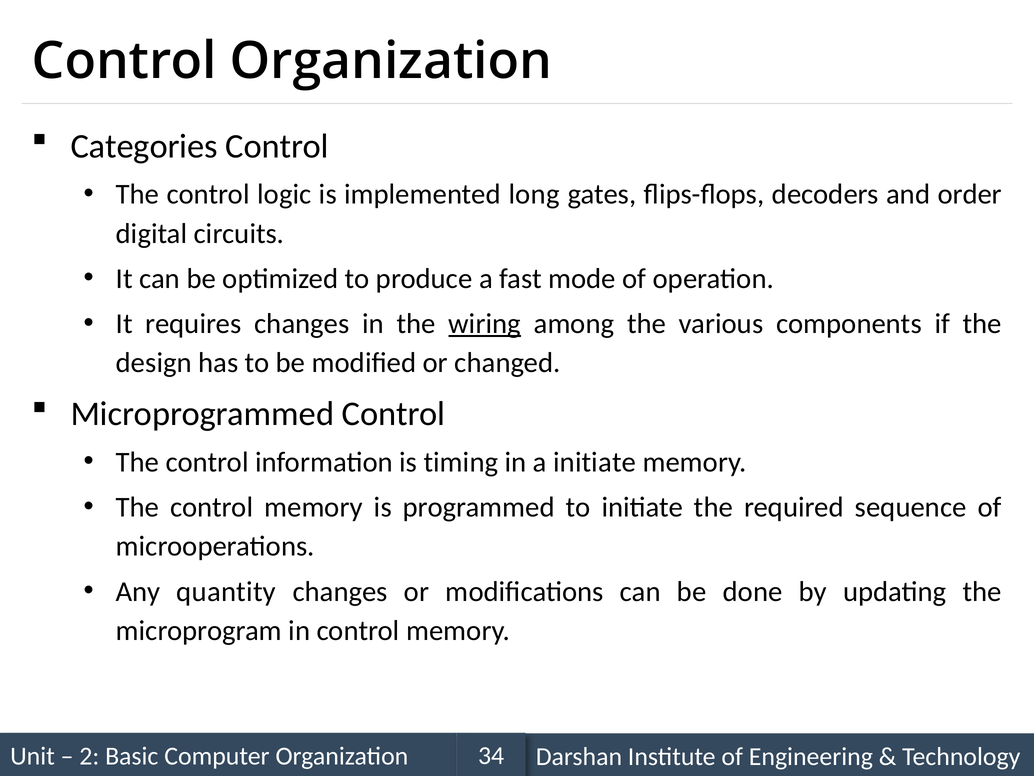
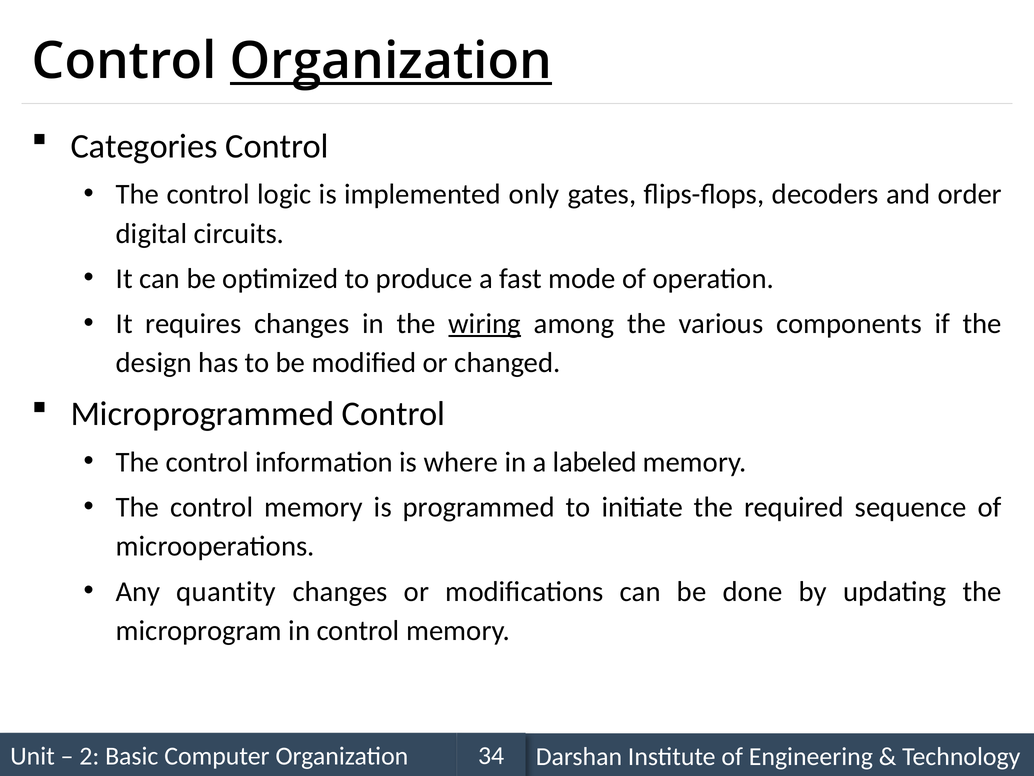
Organization at (391, 61) underline: none -> present
long: long -> only
timing: timing -> where
a initiate: initiate -> labeled
